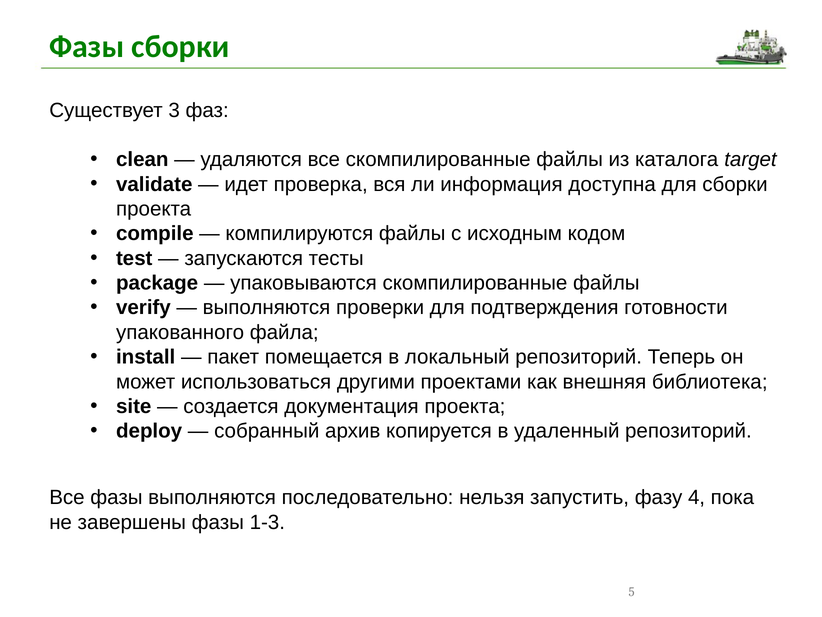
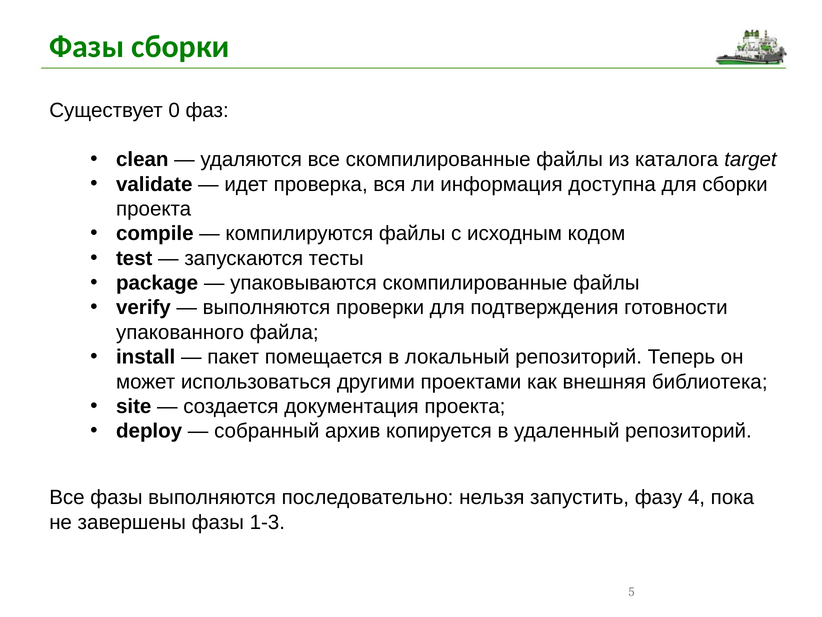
3: 3 -> 0
